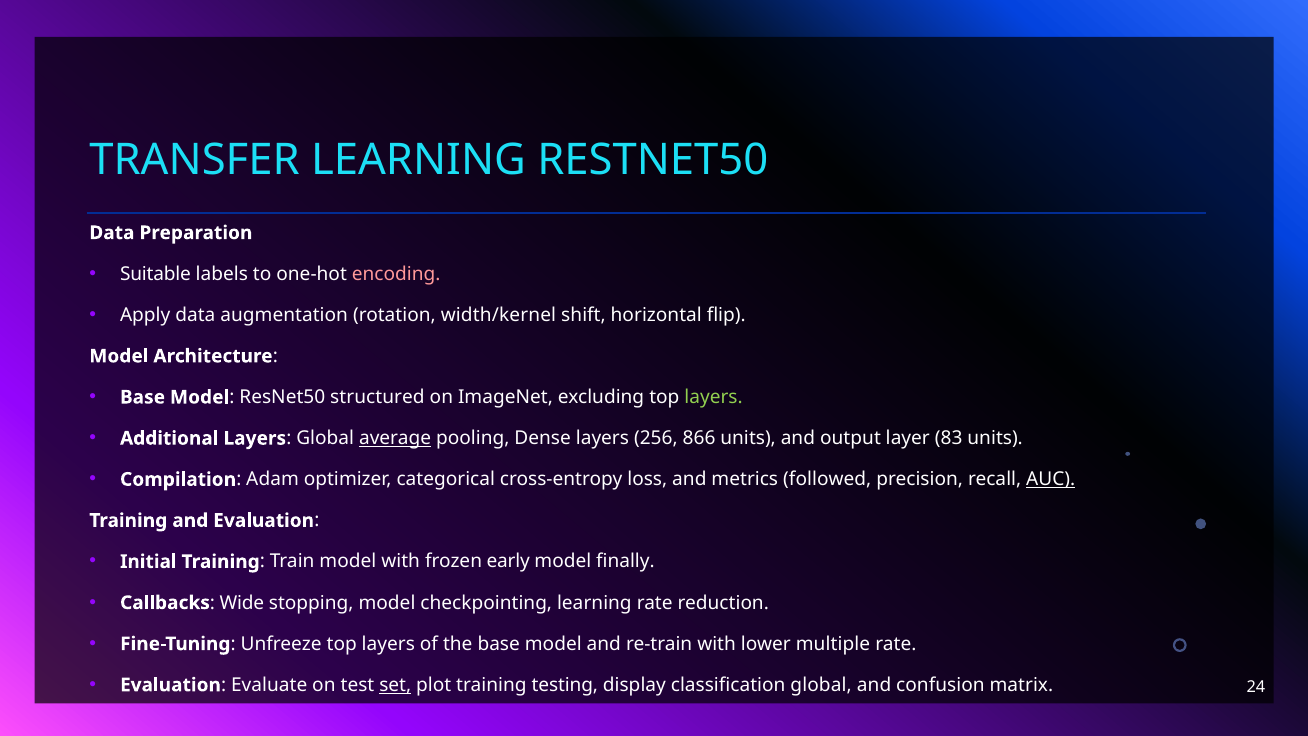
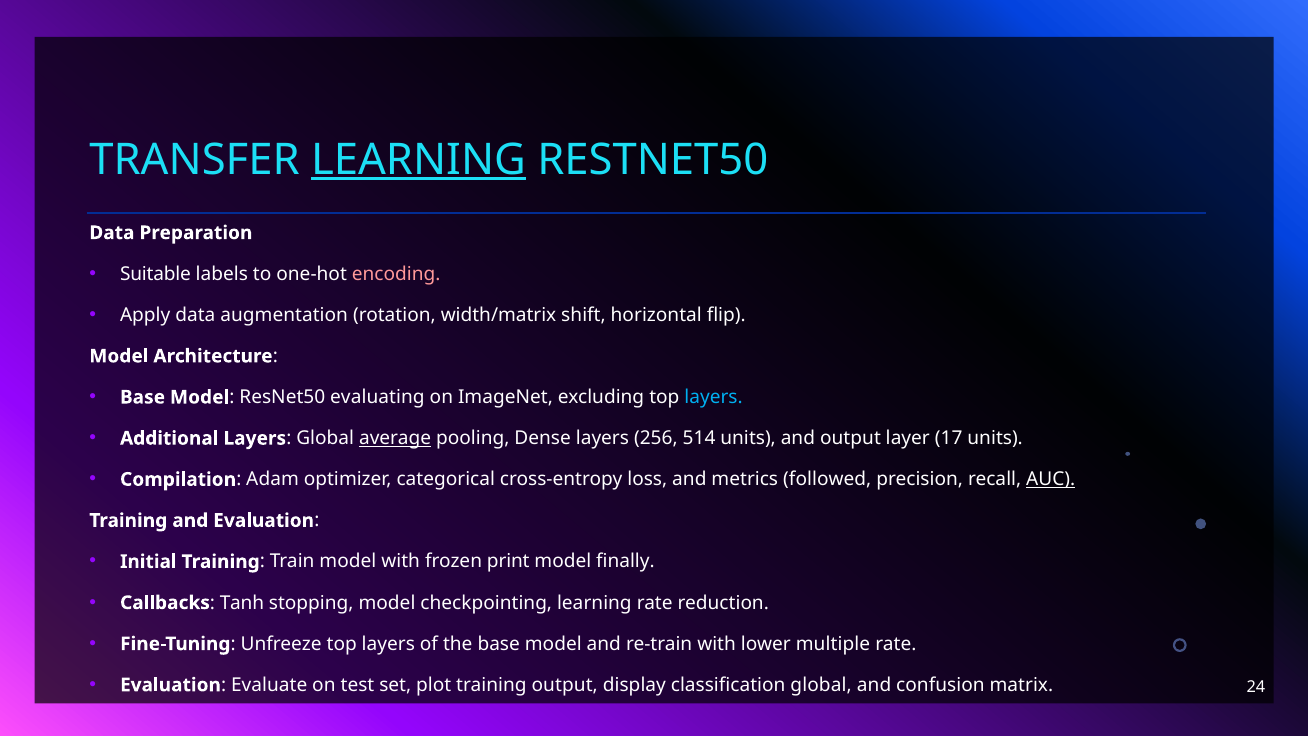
LEARNING at (418, 160) underline: none -> present
width/kernel: width/kernel -> width/matrix
structured: structured -> evaluating
layers at (714, 397) colour: light green -> light blue
866: 866 -> 514
83: 83 -> 17
early: early -> print
Wide: Wide -> Tanh
set underline: present -> none
training testing: testing -> output
